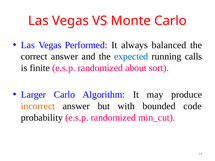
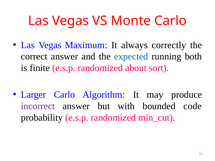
Performed: Performed -> Maximum
balanced: balanced -> correctly
calls: calls -> both
incorrect colour: orange -> purple
